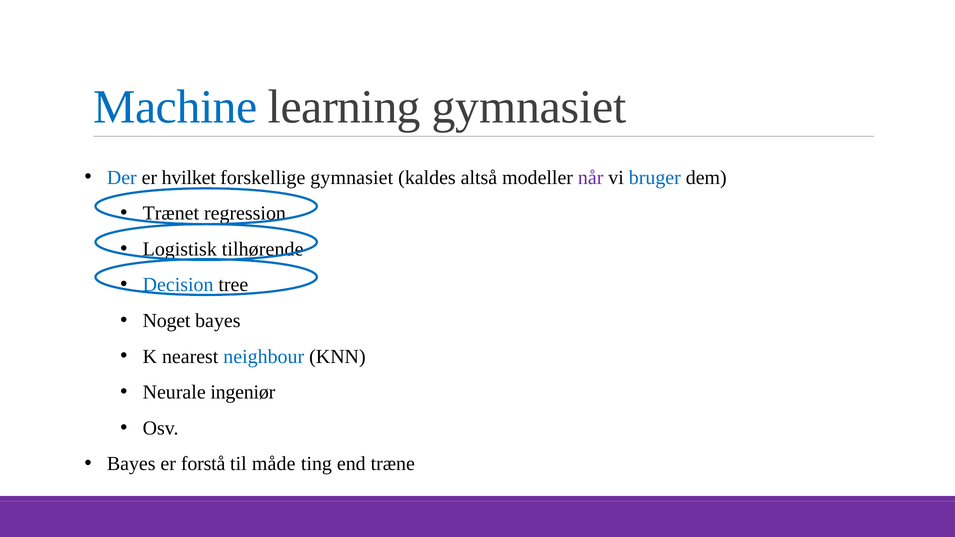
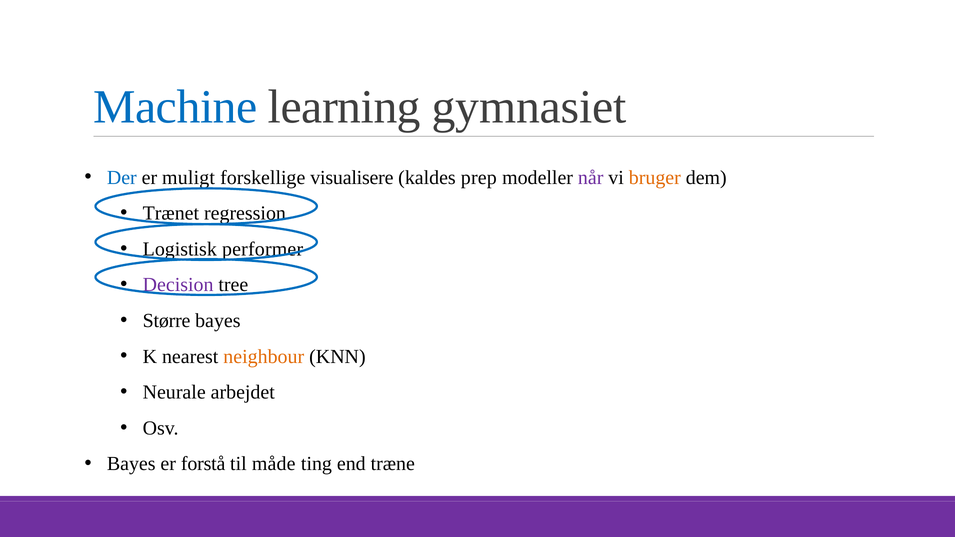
hvilket: hvilket -> muligt
forskellige gymnasiet: gymnasiet -> visualisere
altså: altså -> prep
bruger colour: blue -> orange
tilhørende: tilhørende -> performer
Decision colour: blue -> purple
Noget: Noget -> Større
neighbour colour: blue -> orange
ingeniør: ingeniør -> arbejdet
